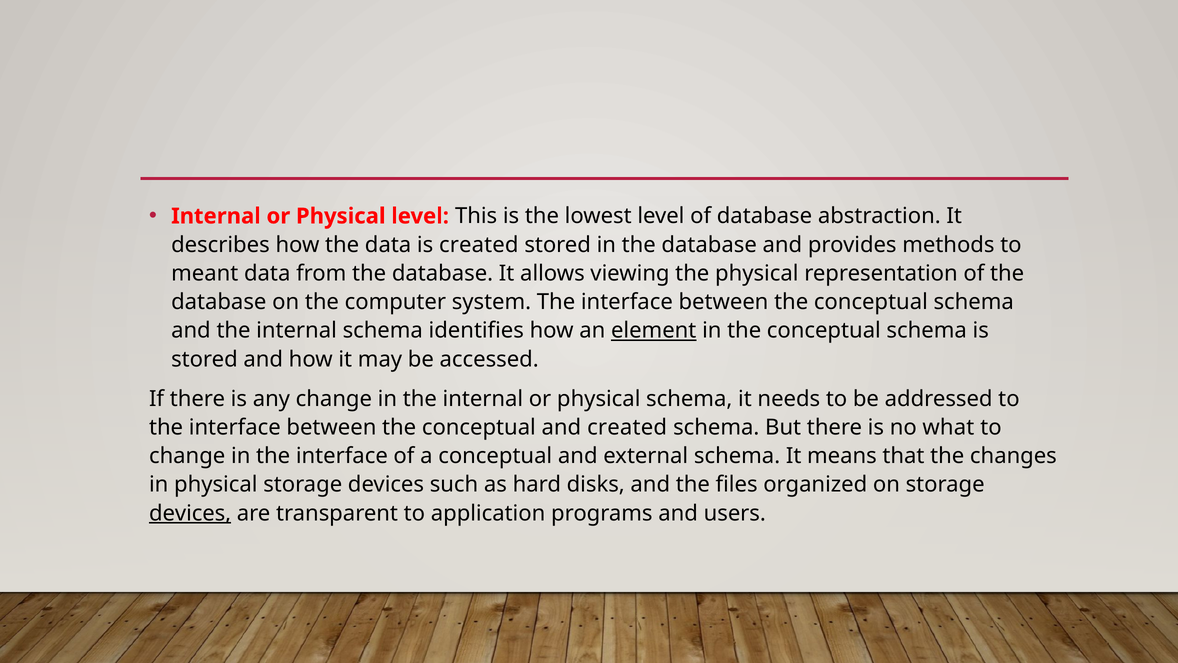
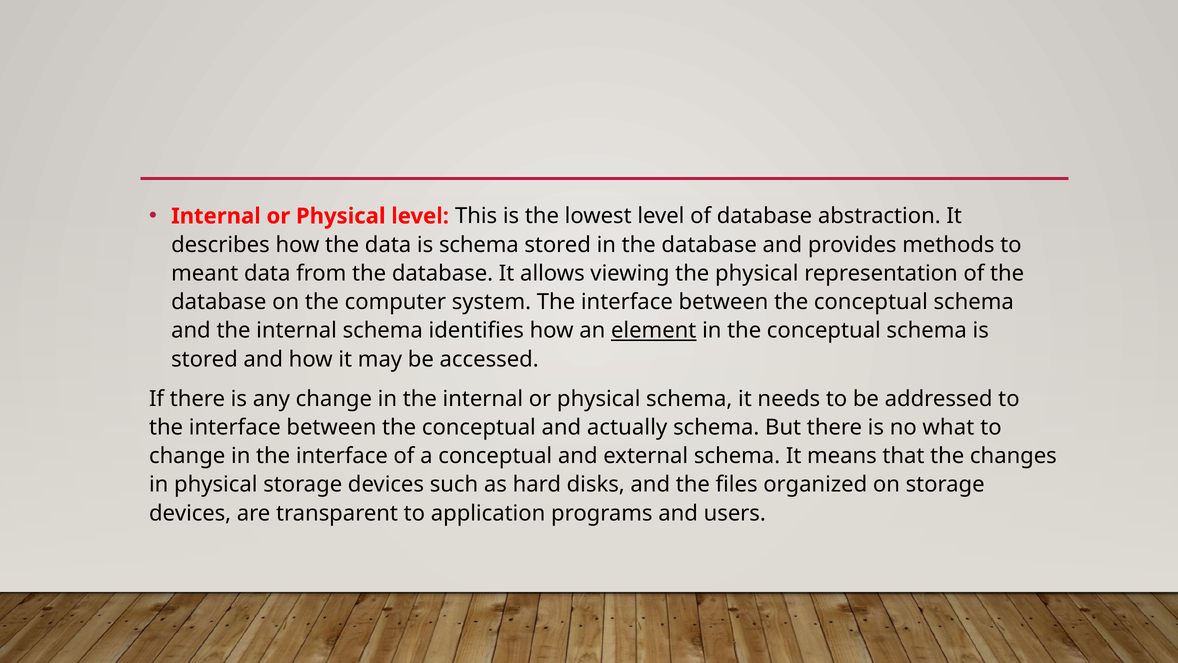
is created: created -> schema
and created: created -> actually
devices at (190, 513) underline: present -> none
